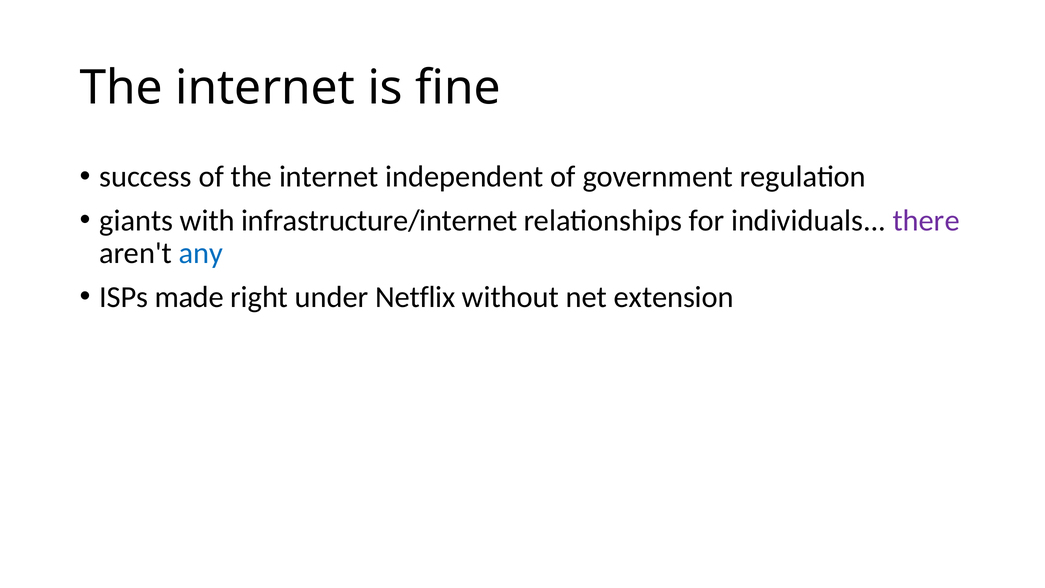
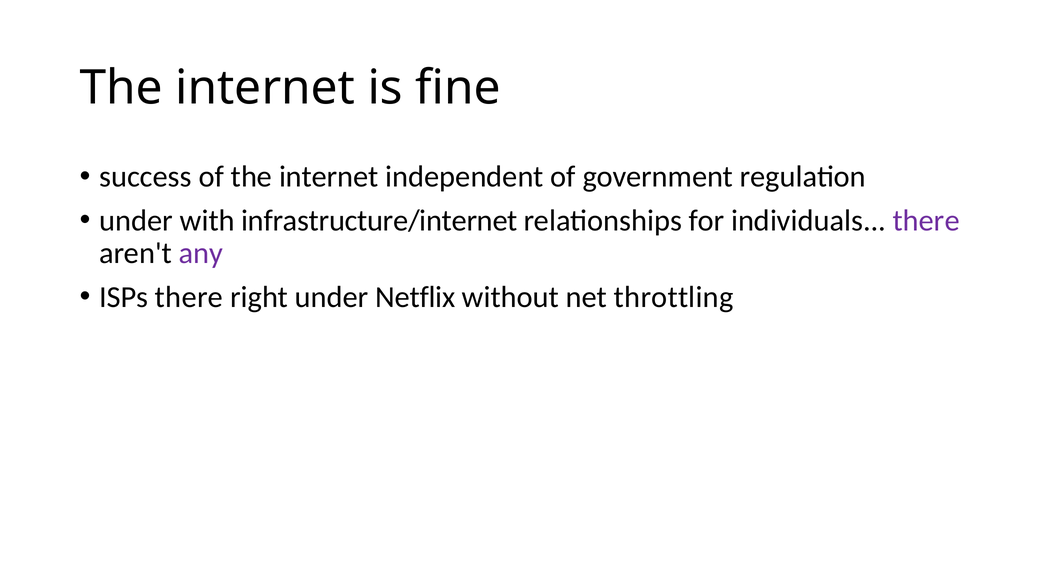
giants at (136, 220): giants -> under
any colour: blue -> purple
ISPs made: made -> there
extension: extension -> throttling
